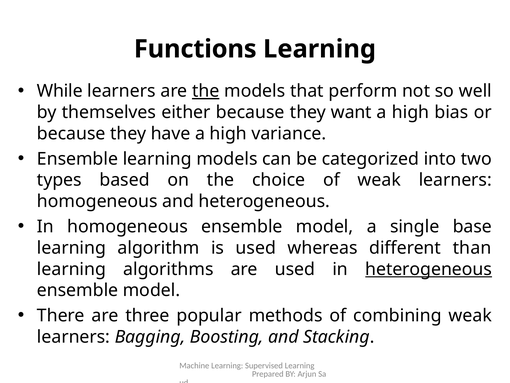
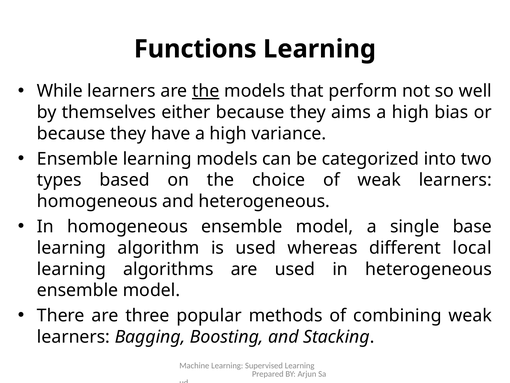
want: want -> aims
than: than -> local
heterogeneous at (429, 269) underline: present -> none
